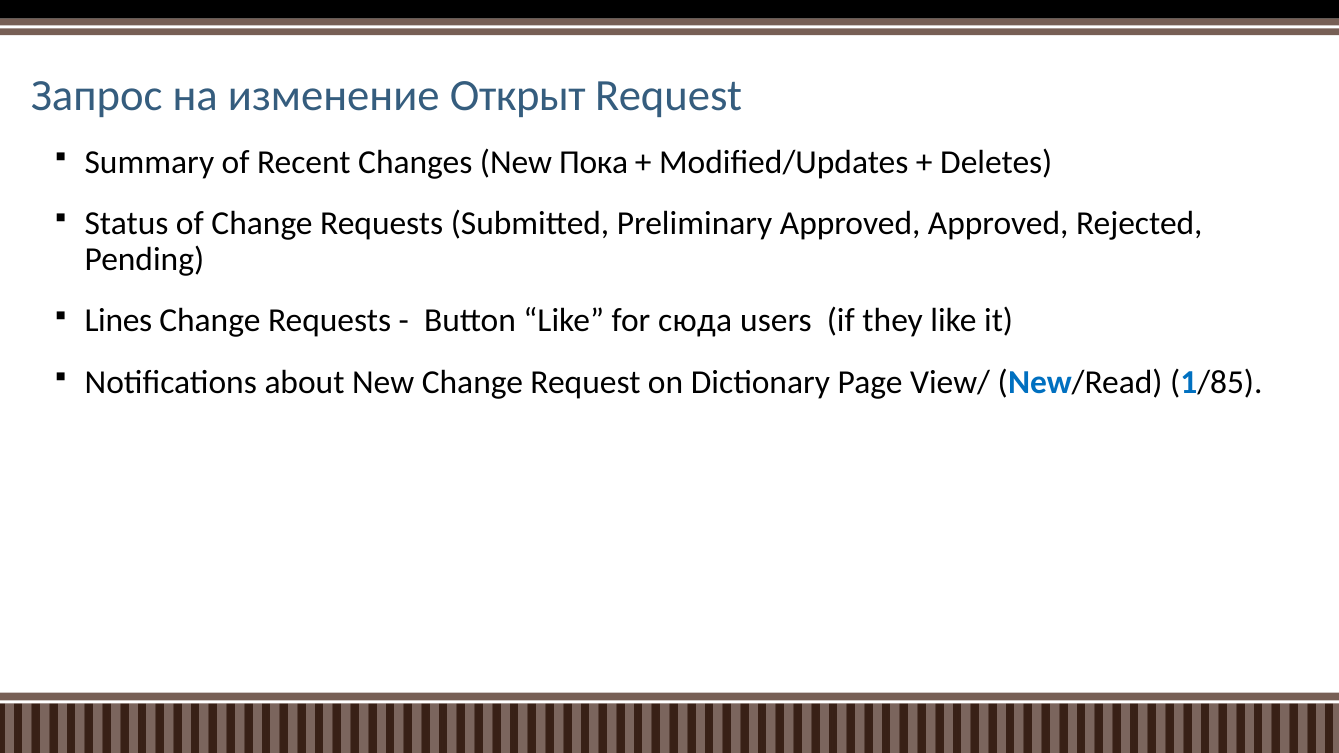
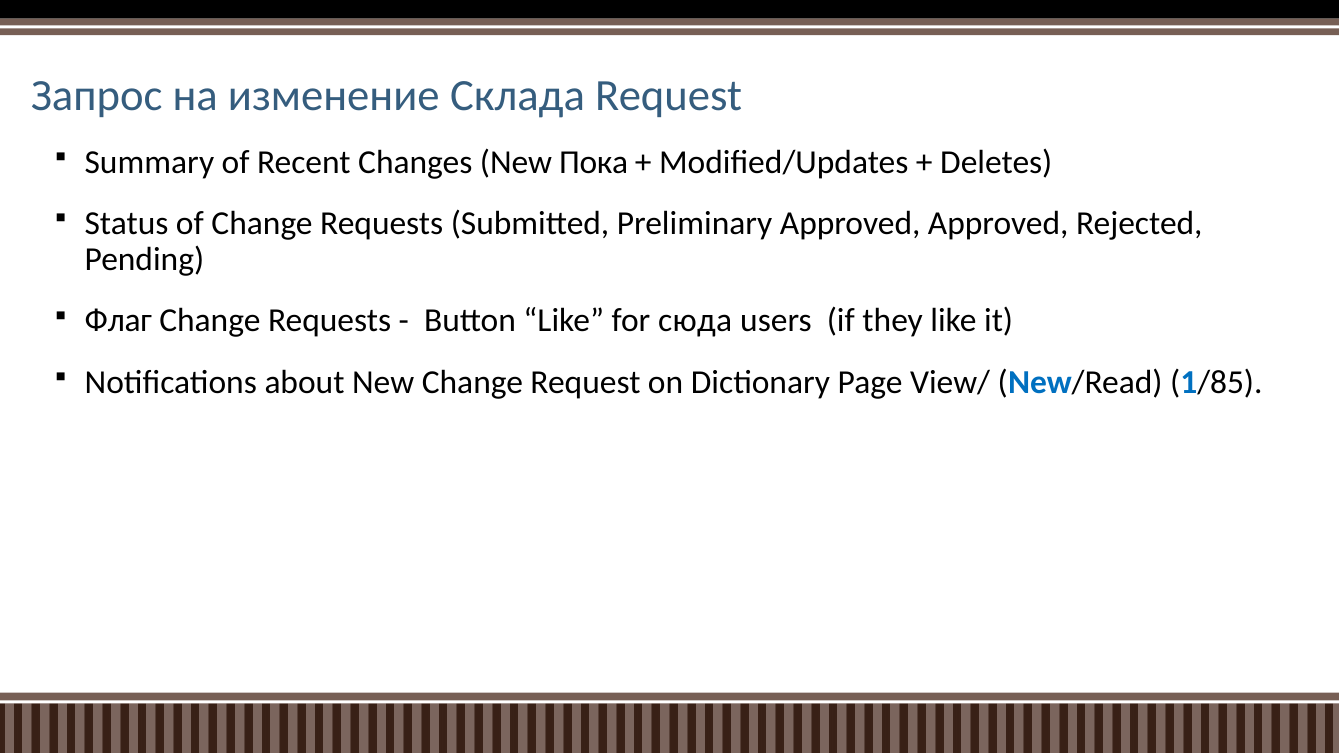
Открыт: Открыт -> Склада
Lines: Lines -> Флаг
